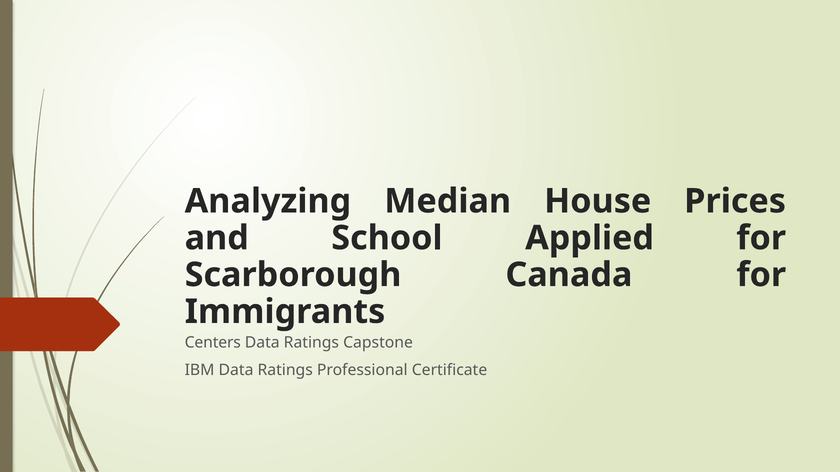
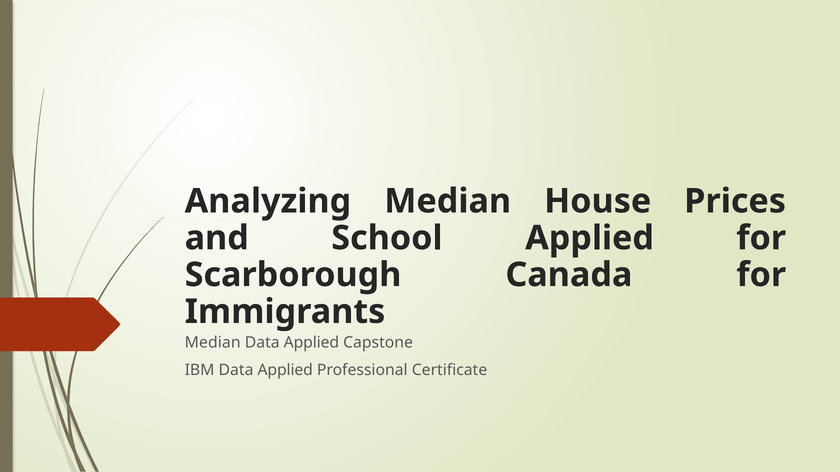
Centers at (213, 343): Centers -> Median
Ratings at (311, 343): Ratings -> Applied
IBM Data Ratings: Ratings -> Applied
